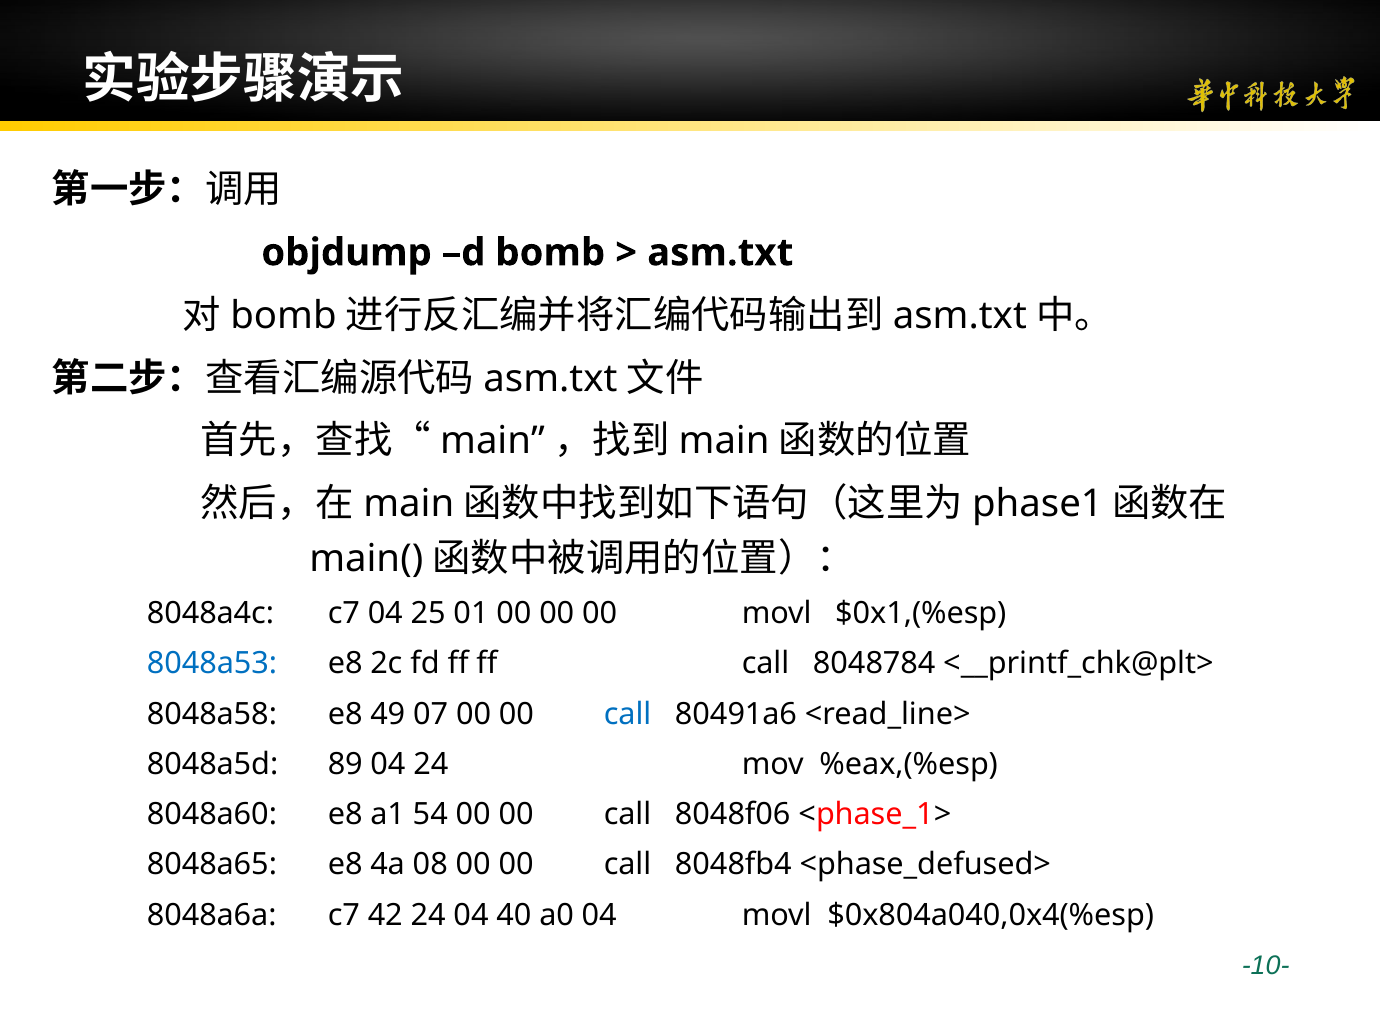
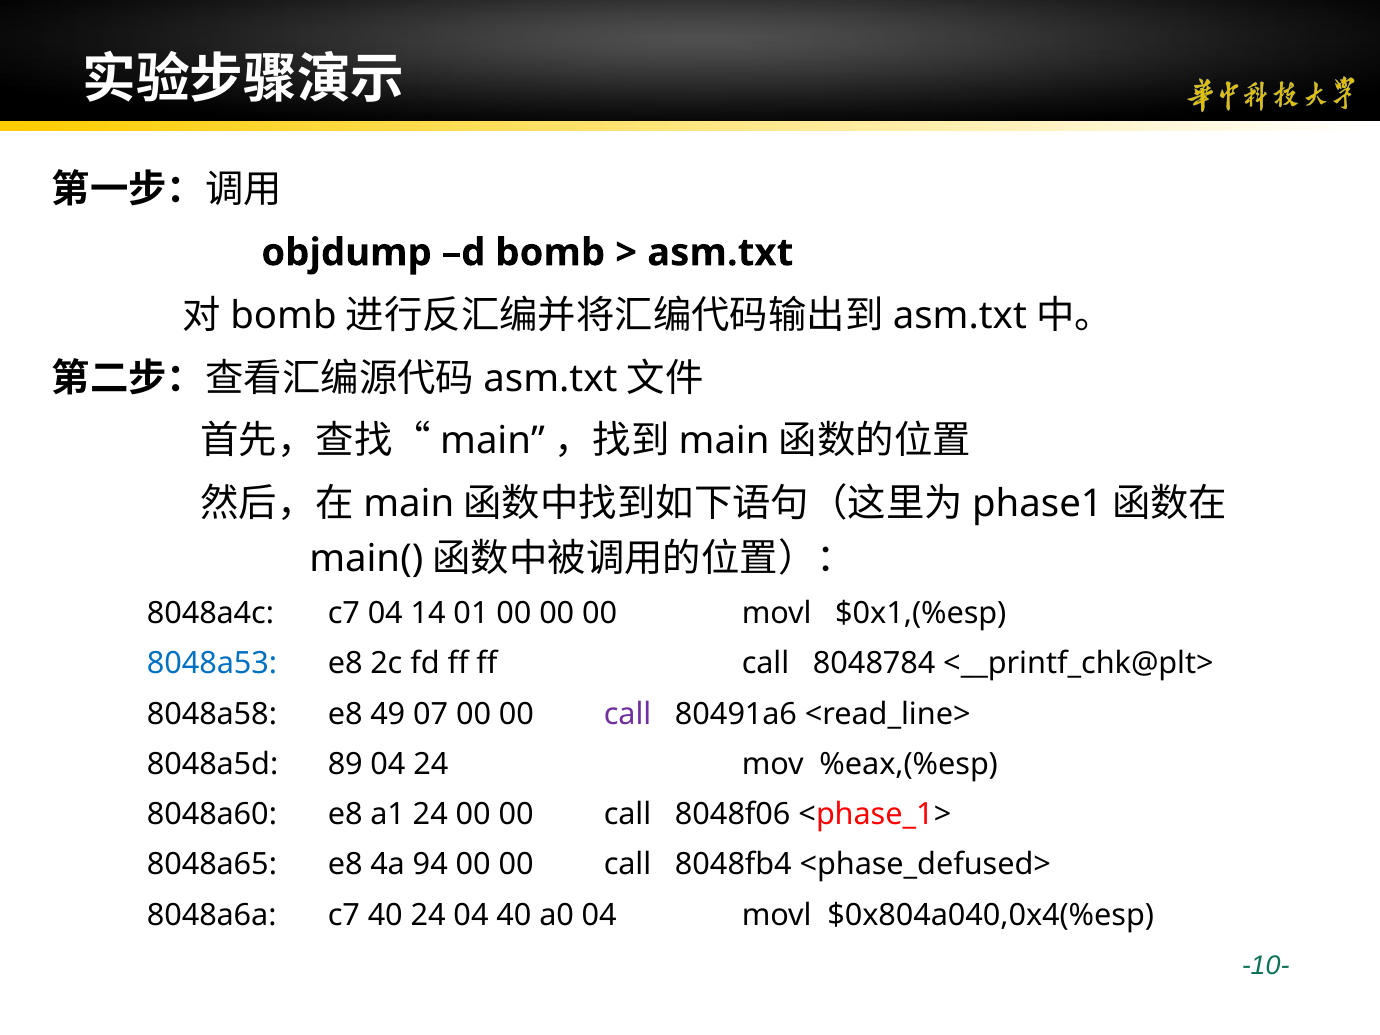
25: 25 -> 14
call at (628, 714) colour: blue -> purple
a1 54: 54 -> 24
08: 08 -> 94
c7 42: 42 -> 40
